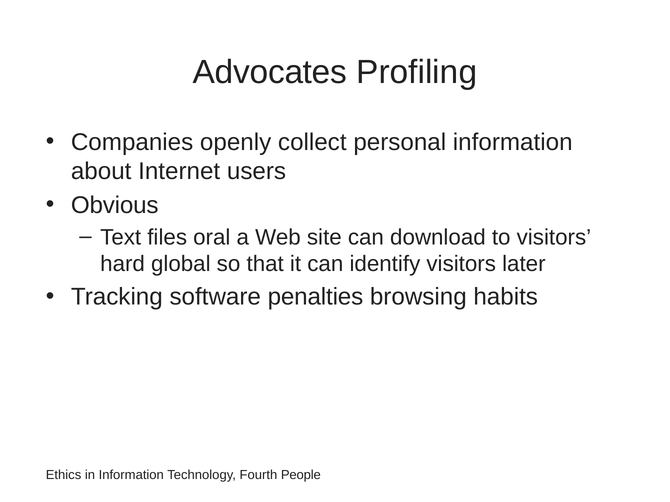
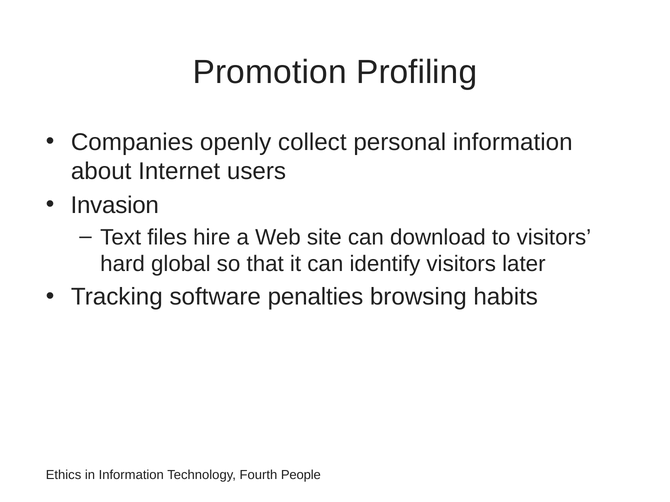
Advocates: Advocates -> Promotion
Obvious: Obvious -> Invasion
oral: oral -> hire
